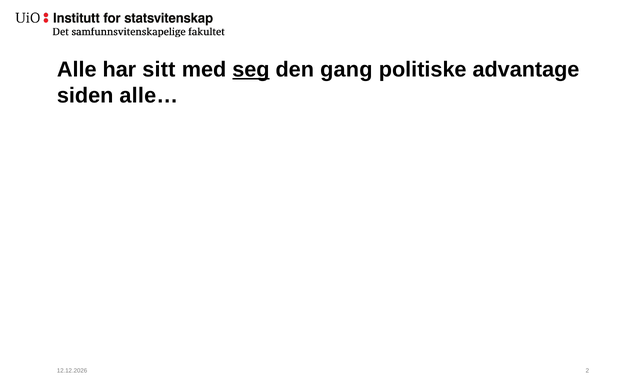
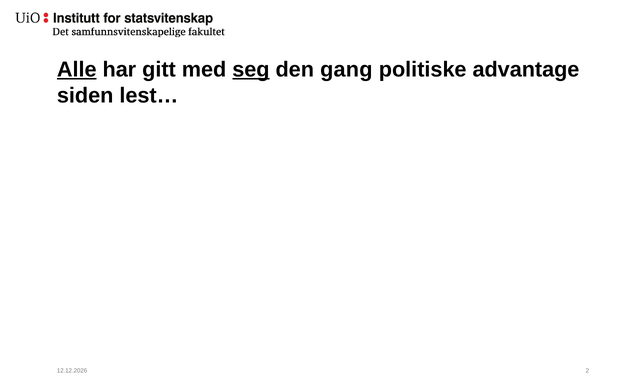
Alle underline: none -> present
sitt: sitt -> gitt
alle…: alle… -> lest…
